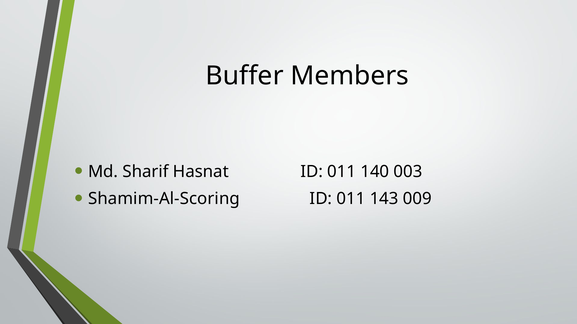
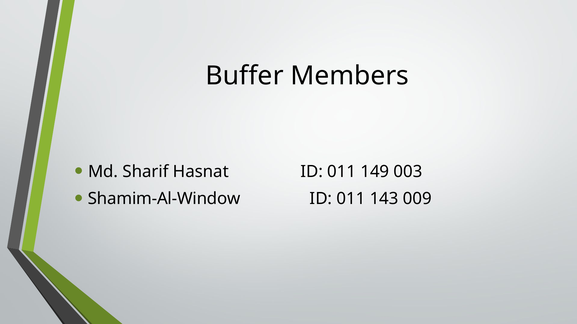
140: 140 -> 149
Shamim-Al-Scoring: Shamim-Al-Scoring -> Shamim-Al-Window
